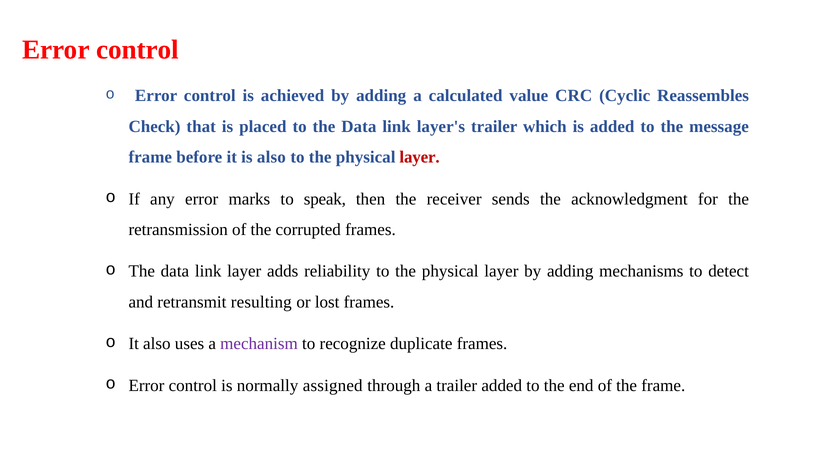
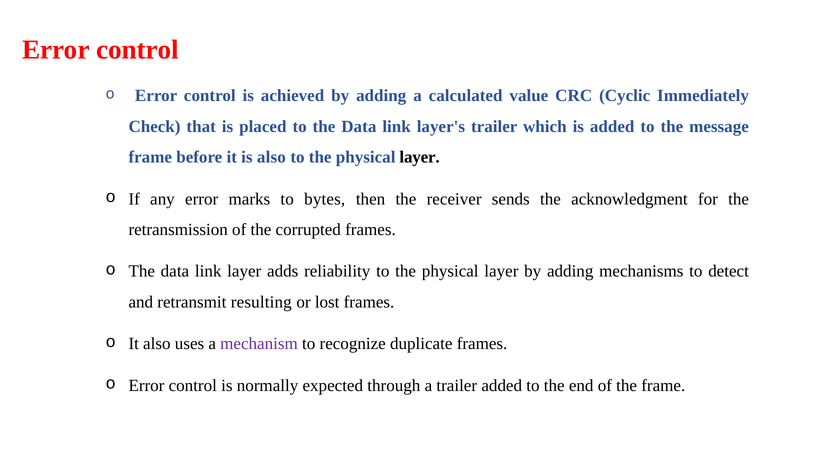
Reassembles: Reassembles -> Immediately
layer at (420, 157) colour: red -> black
speak: speak -> bytes
assigned: assigned -> expected
